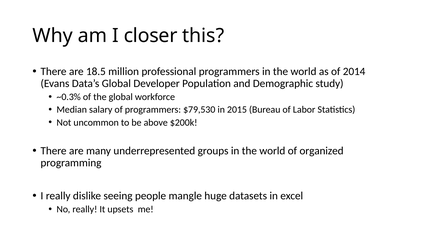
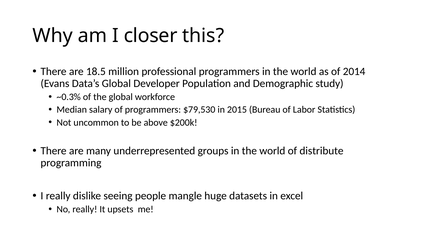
organized: organized -> distribute
